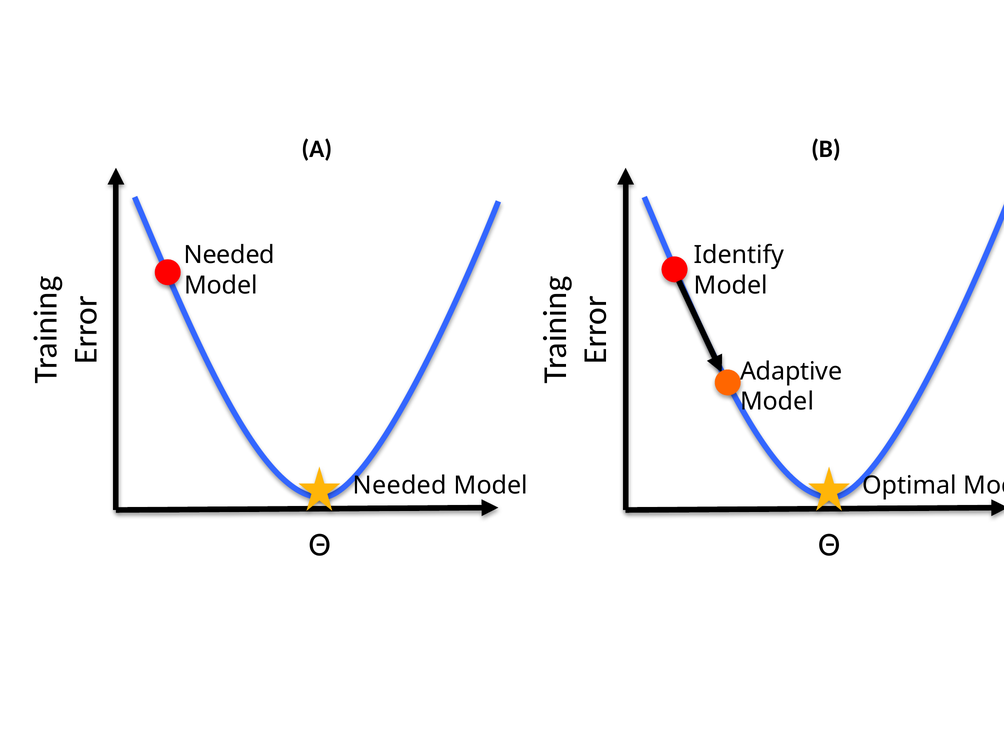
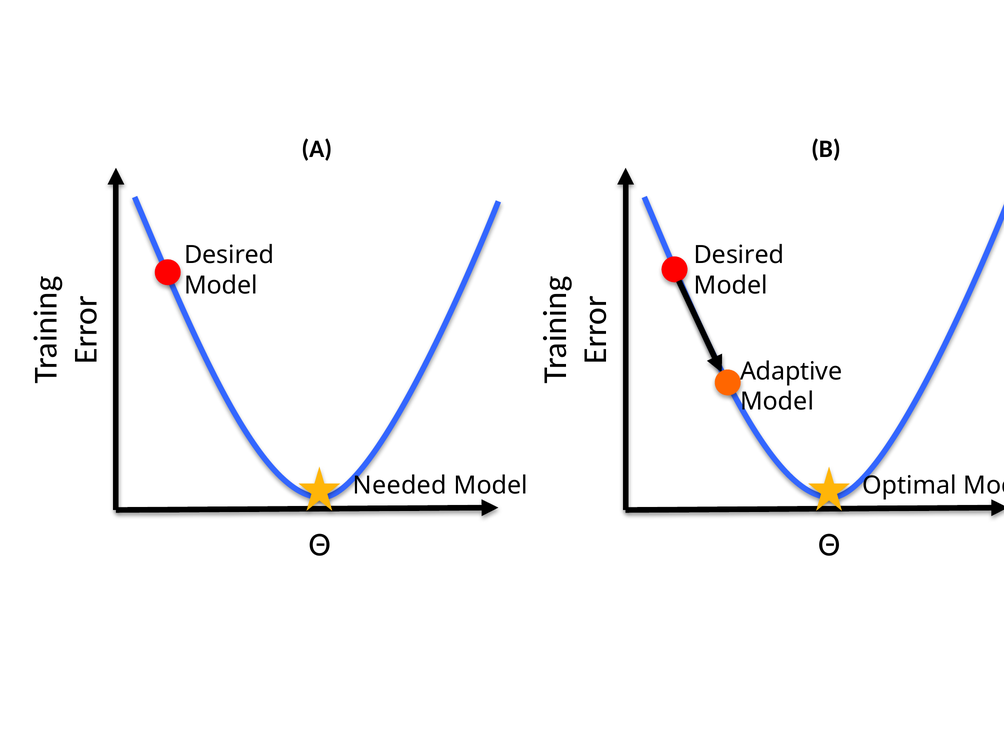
Needed at (229, 255): Needed -> Desired
Identify at (739, 255): Identify -> Desired
